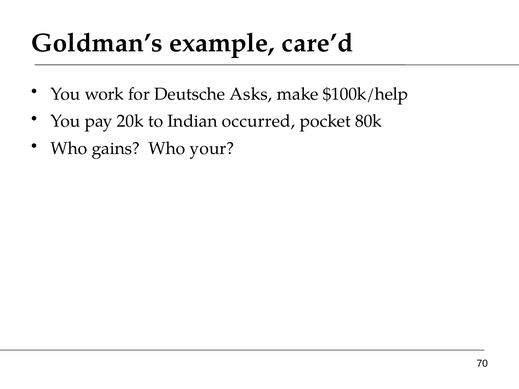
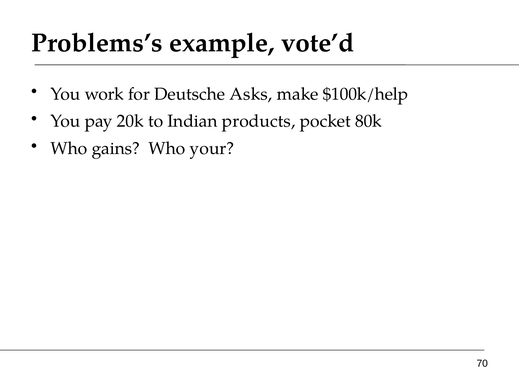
Goldman’s: Goldman’s -> Problems’s
care’d: care’d -> vote’d
occurred: occurred -> products
